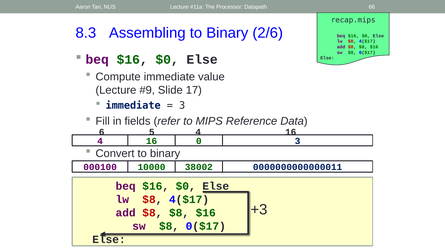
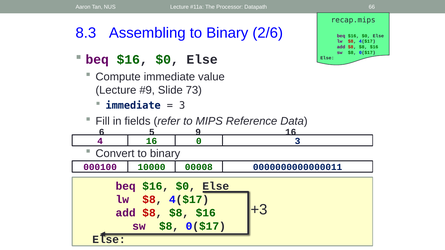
17: 17 -> 73
5 4: 4 -> 9
38002: 38002 -> 00008
